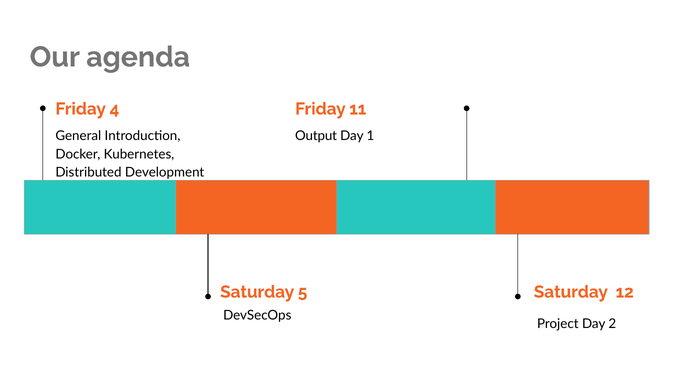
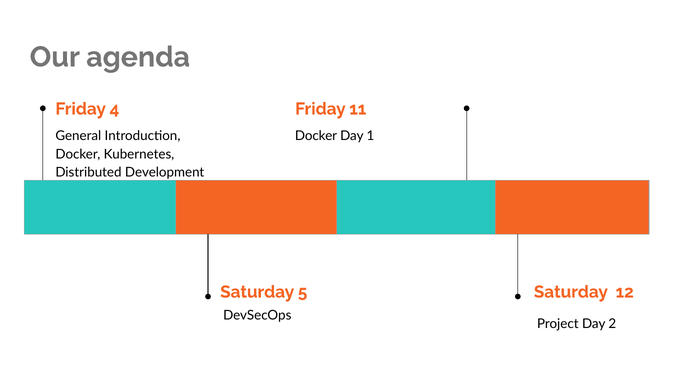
Output at (316, 135): Output -> Docker
